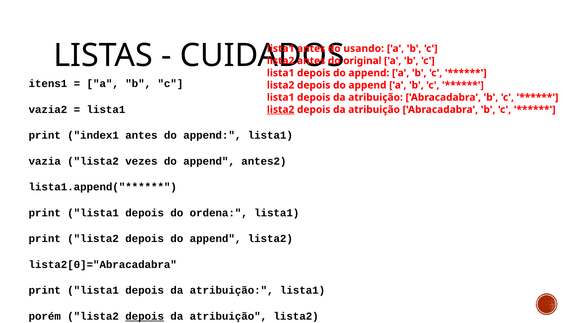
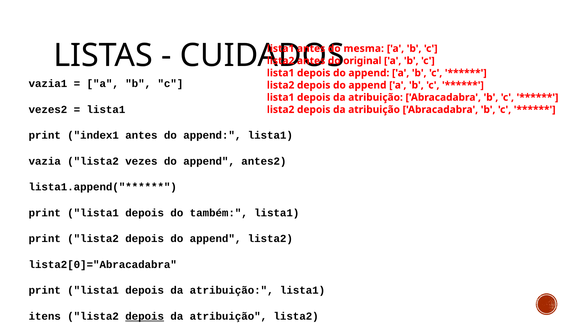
usando: usando -> mesma
itens1: itens1 -> vazia1
vazia2: vazia2 -> vezes2
lista2 at (281, 109) underline: present -> none
ordena: ordena -> também
porém: porém -> itens
